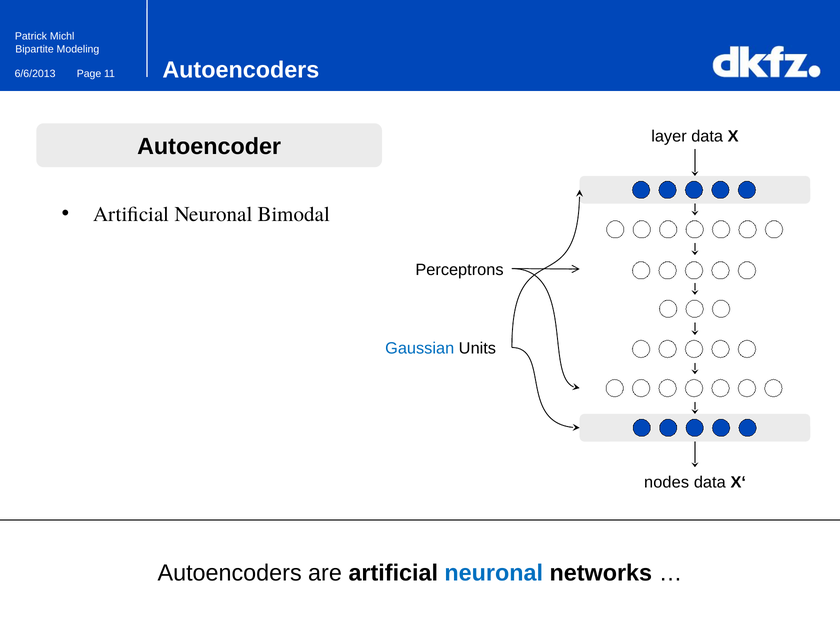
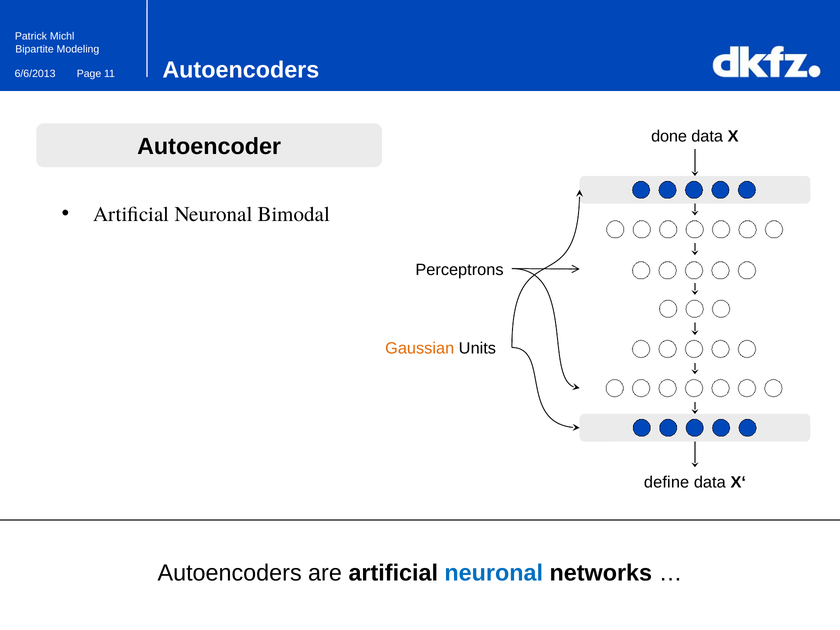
layer: layer -> done
Gaussian colour: blue -> orange
nodes: nodes -> define
